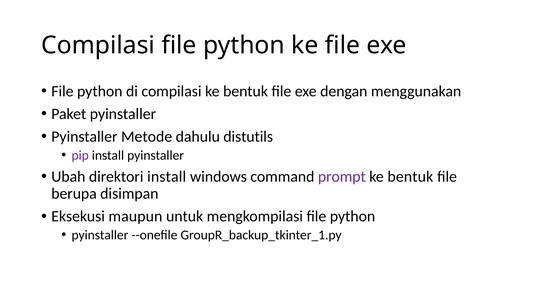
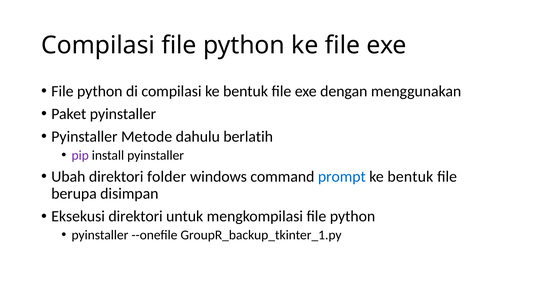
distutils: distutils -> berlatih
direktori install: install -> folder
prompt colour: purple -> blue
Eksekusi maupun: maupun -> direktori
